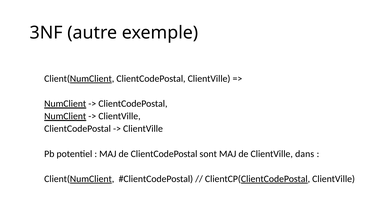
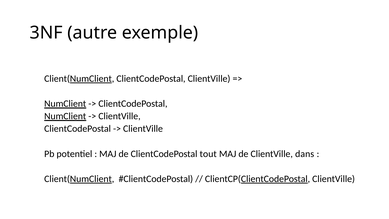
sont: sont -> tout
